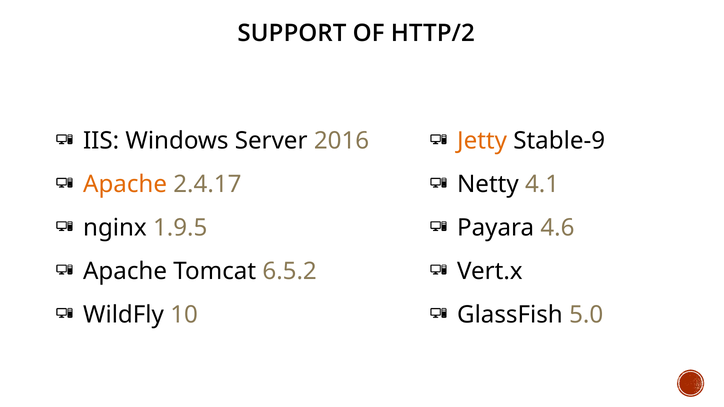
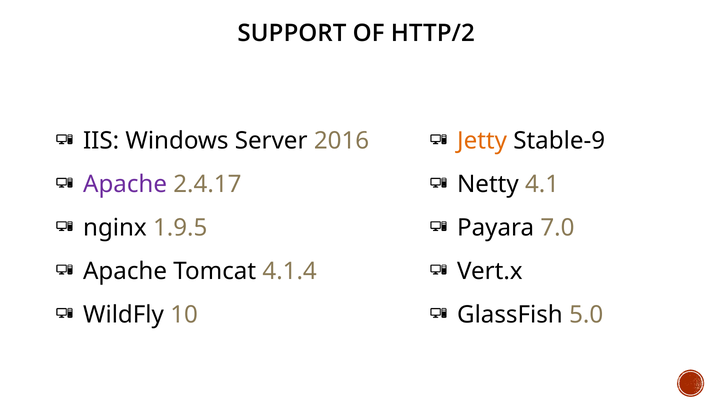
Apache at (125, 185) colour: orange -> purple
4.6: 4.6 -> 7.0
6.5.2: 6.5.2 -> 4.1.4
